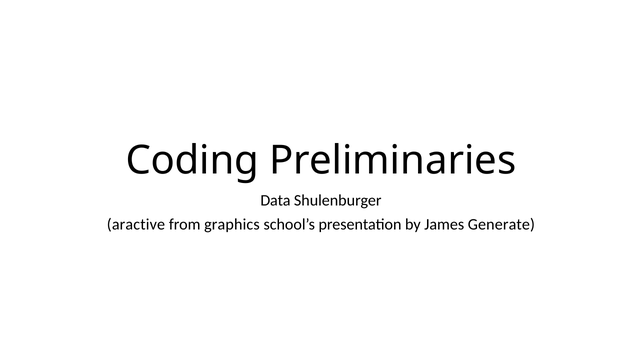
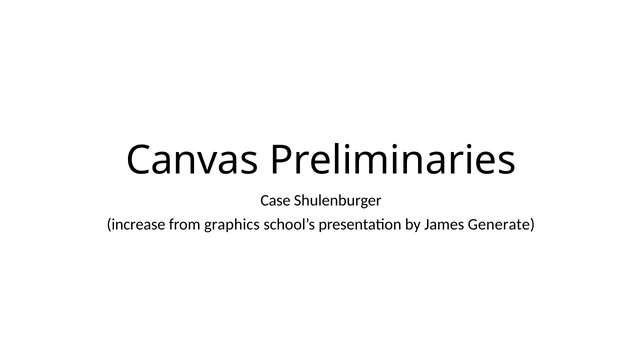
Coding: Coding -> Canvas
Data: Data -> Case
aractive: aractive -> increase
